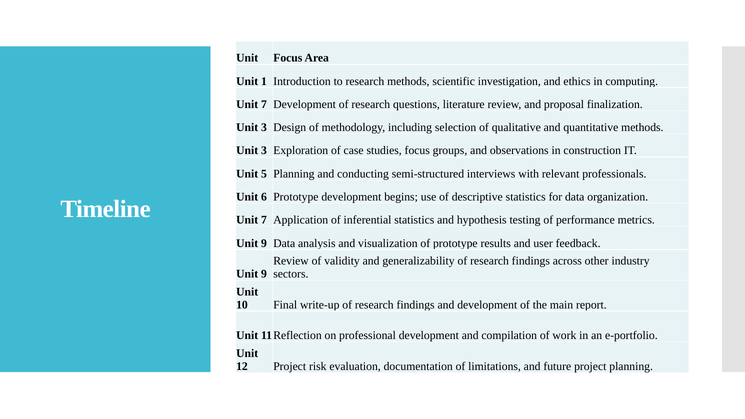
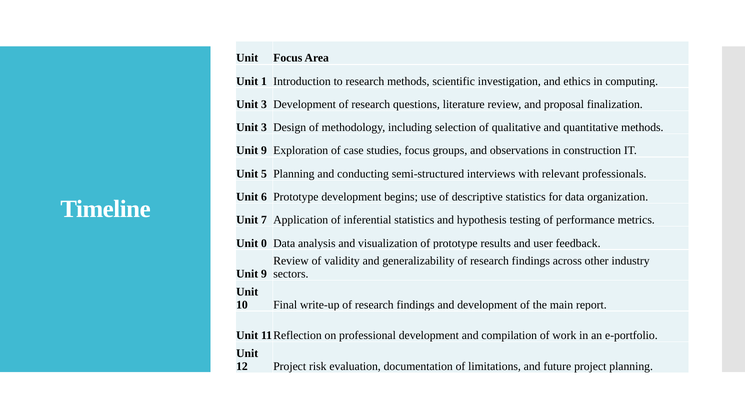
7 at (264, 104): 7 -> 3
3 at (264, 151): 3 -> 9
9 at (264, 243): 9 -> 0
